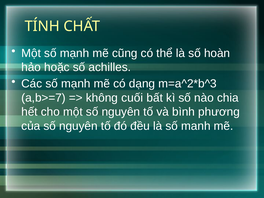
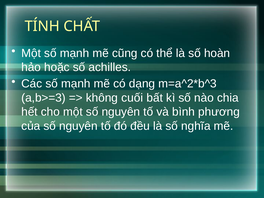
a,b>=7: a,b>=7 -> a,b>=3
manh: manh -> nghĩa
